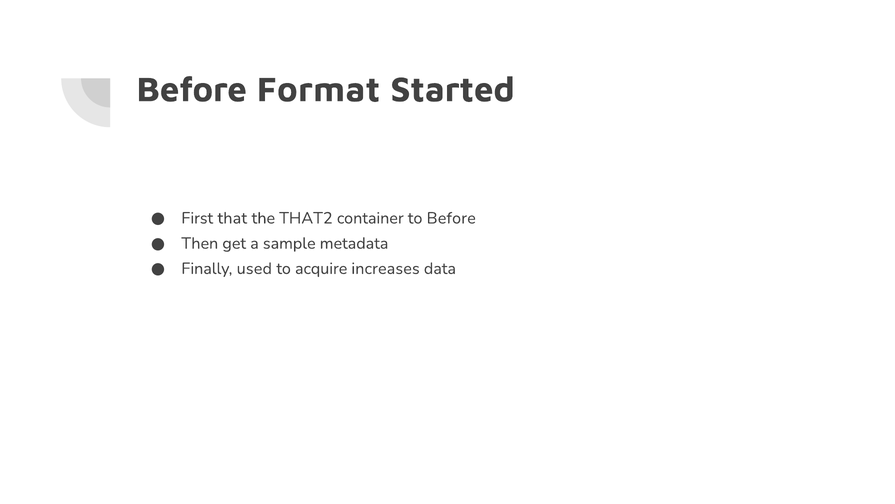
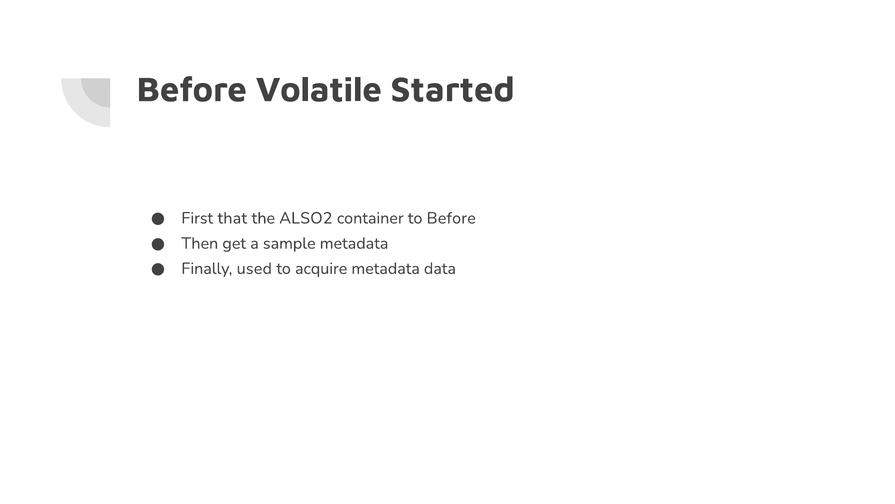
Format: Format -> Volatile
THAT2: THAT2 -> ALSO2
acquire increases: increases -> metadata
